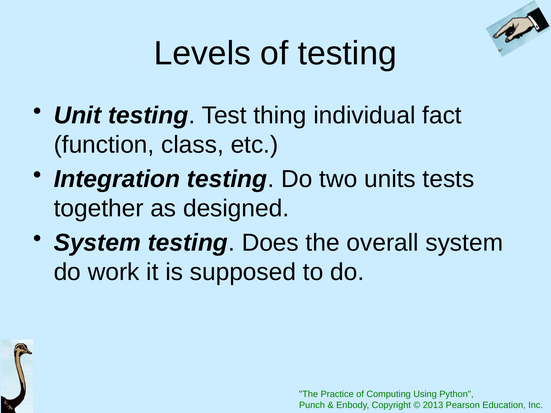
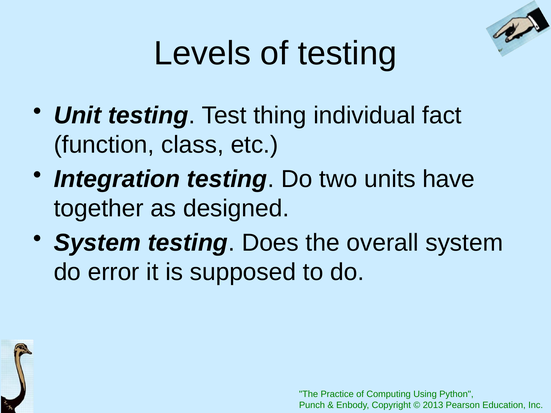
tests: tests -> have
work: work -> error
